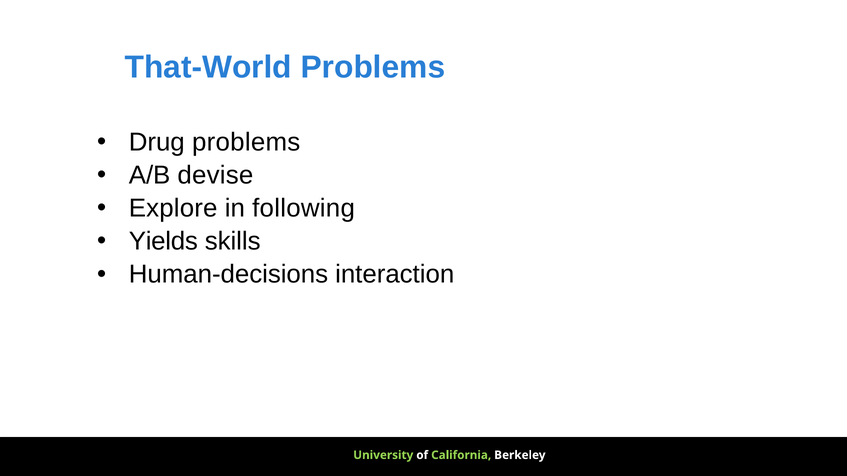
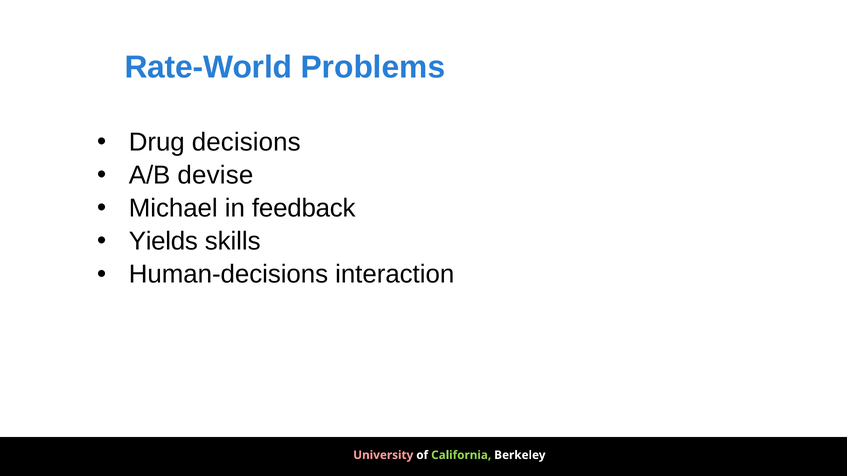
That-World: That-World -> Rate-World
Drug problems: problems -> decisions
Explore: Explore -> Michael
following: following -> feedback
University colour: light green -> pink
